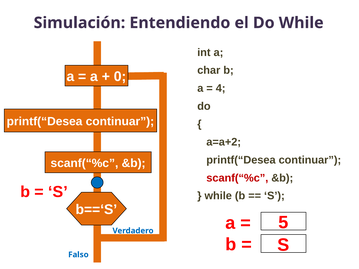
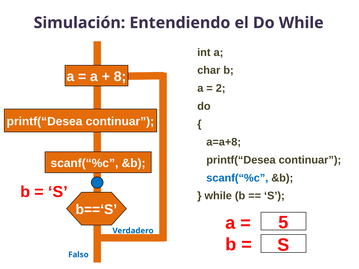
0: 0 -> 8
4: 4 -> 2
a=a+2: a=a+2 -> a=a+8
scanf(“%c at (237, 178) colour: red -> blue
